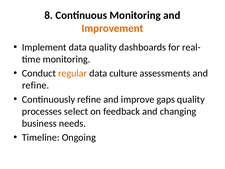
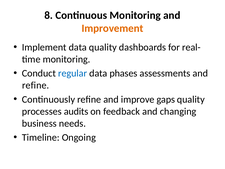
regular colour: orange -> blue
culture: culture -> phases
select: select -> audits
